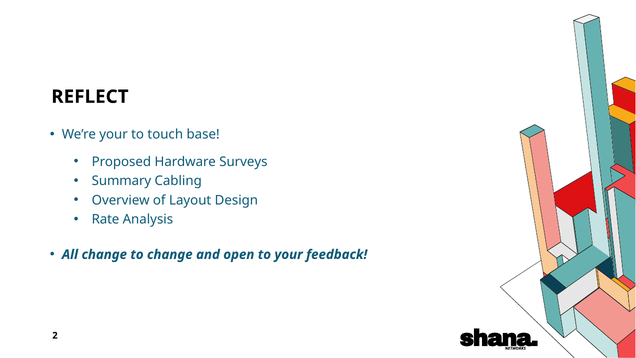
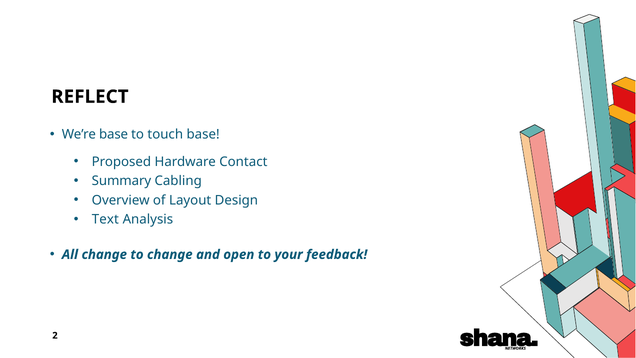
We’re your: your -> base
Surveys: Surveys -> Contact
Rate: Rate -> Text
